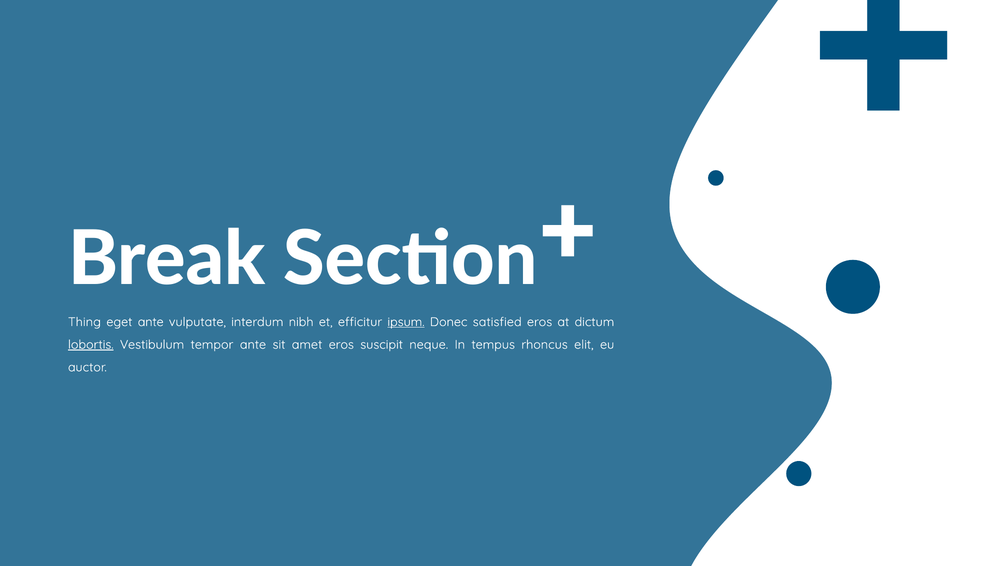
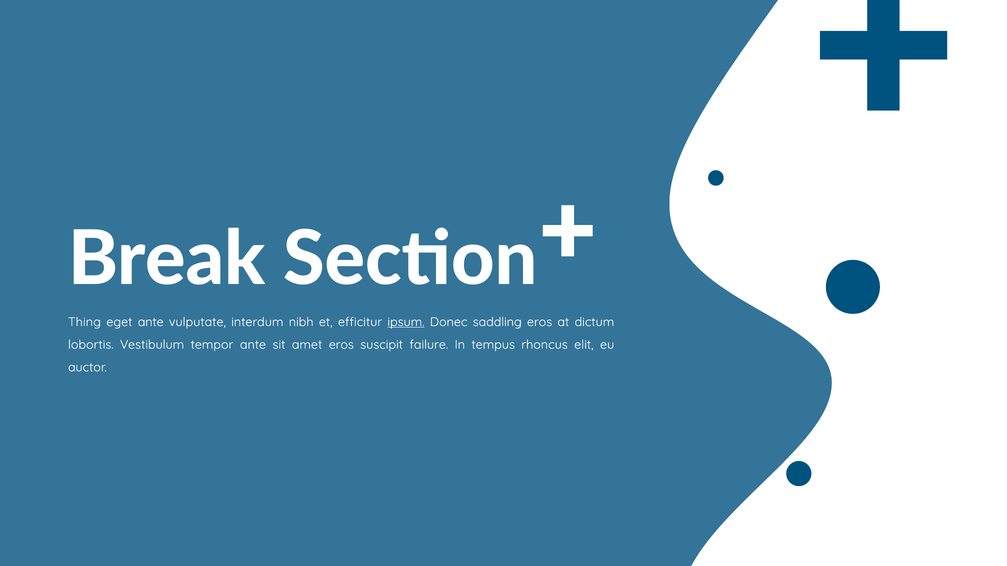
satisfied: satisfied -> saddling
lobortis underline: present -> none
neque: neque -> failure
